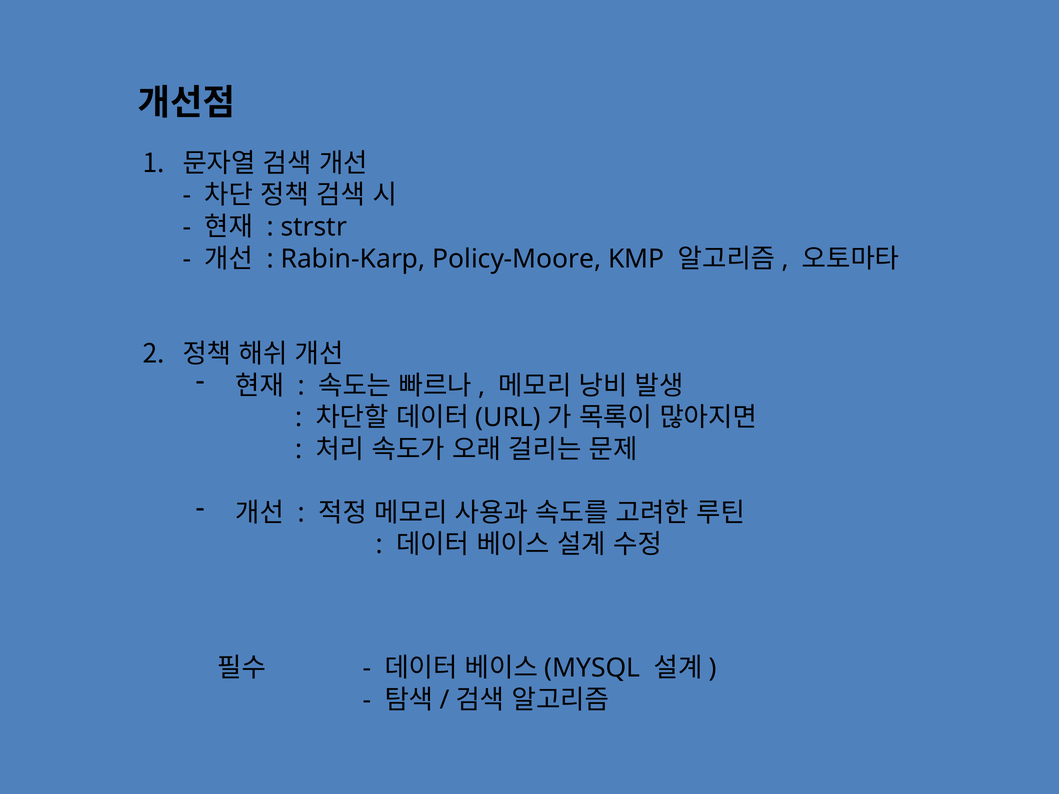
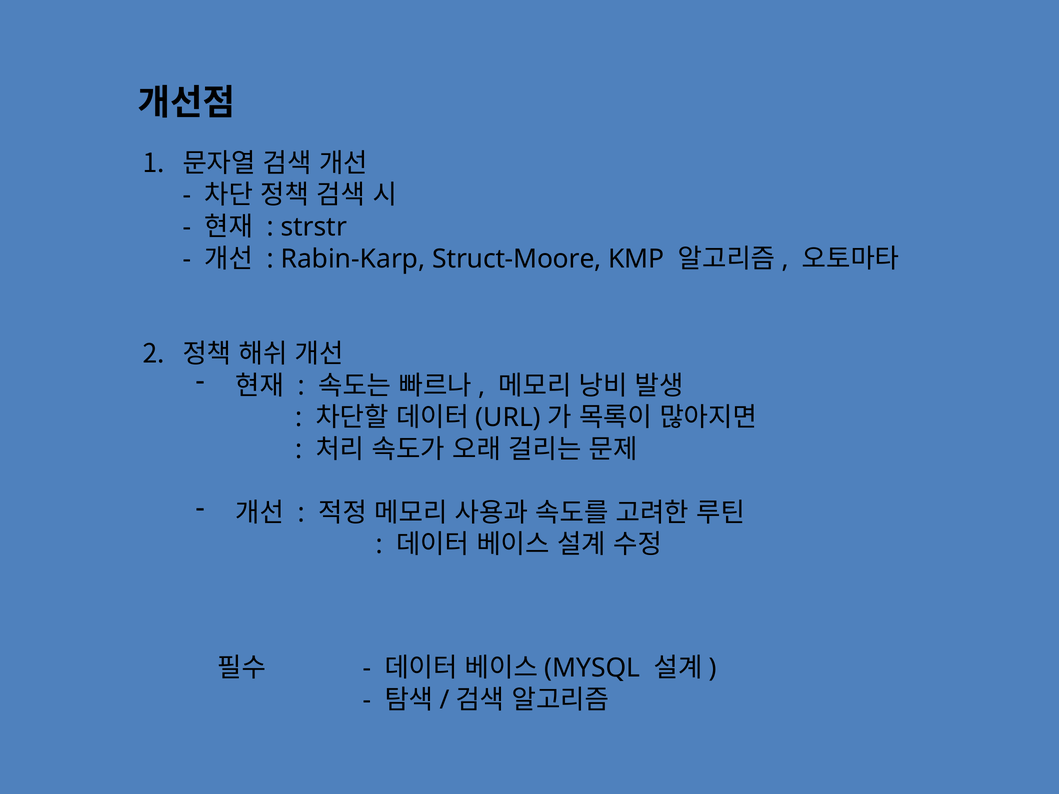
Policy-Moore: Policy-Moore -> Struct-Moore
